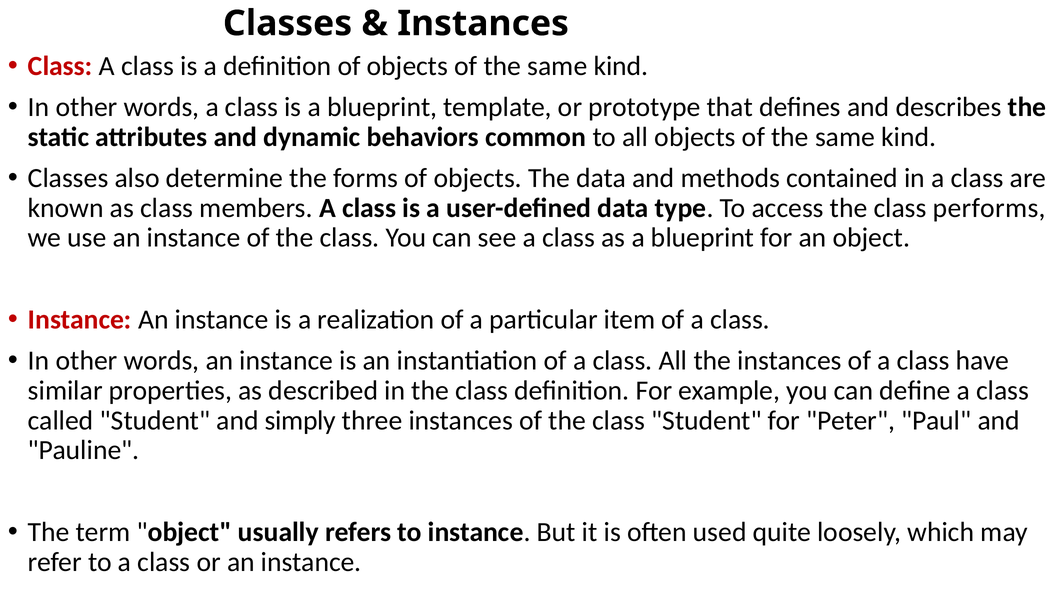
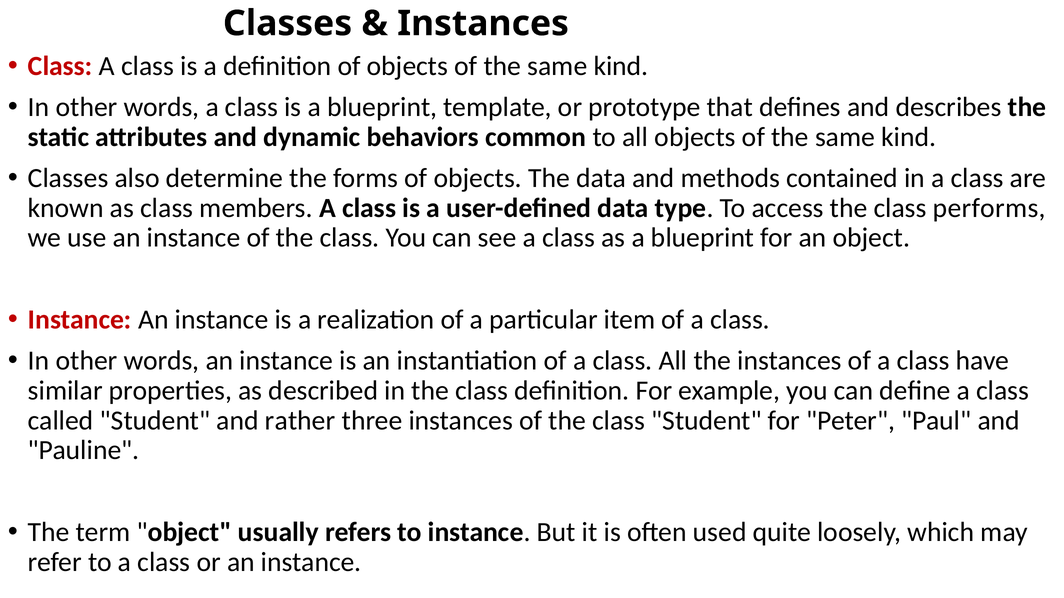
simply: simply -> rather
